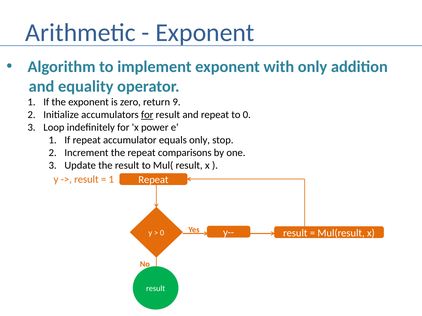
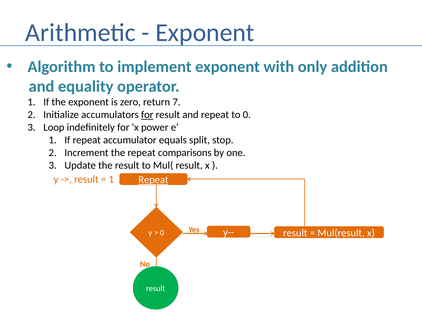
9: 9 -> 7
equals only: only -> split
Repeat at (153, 180) underline: none -> present
